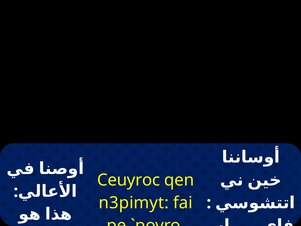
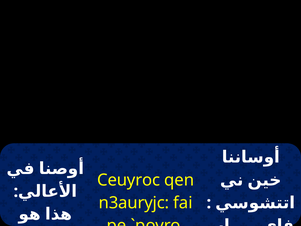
n3pimyt: n3pimyt -> n3auryjc
